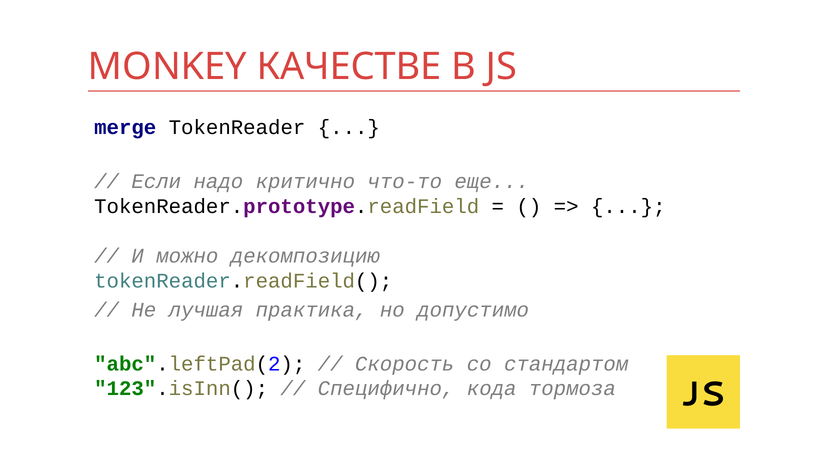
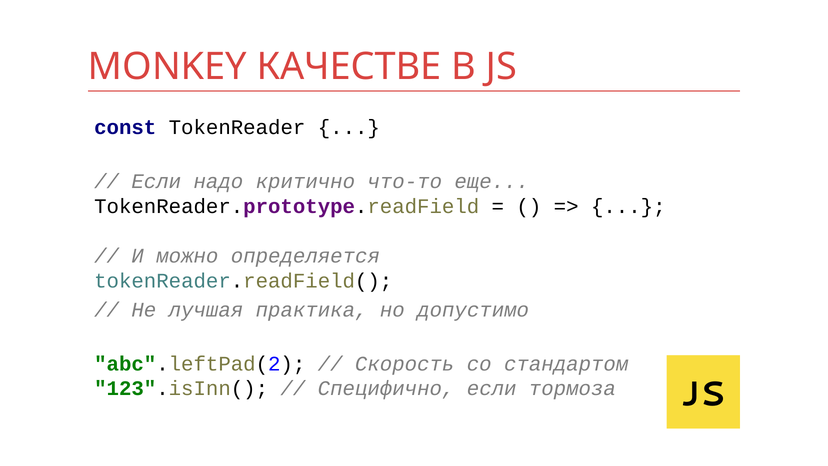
merge: merge -> const
декомпозицию: декомпозицию -> определяется
Специфично кода: кода -> если
